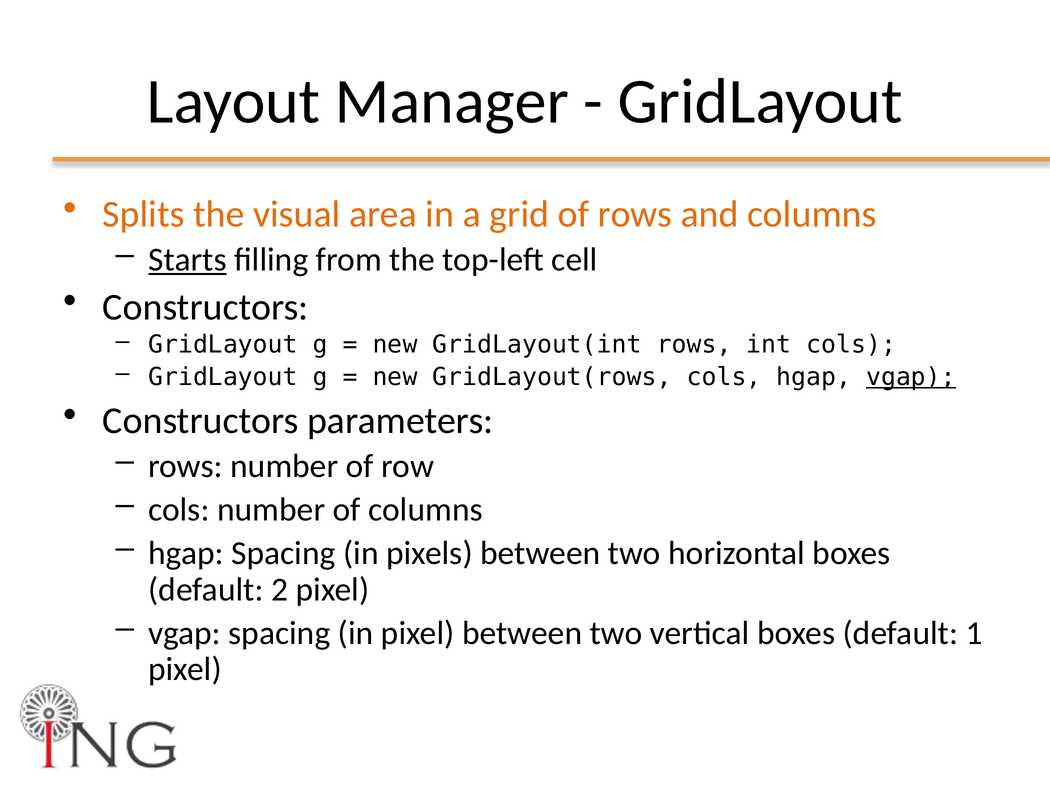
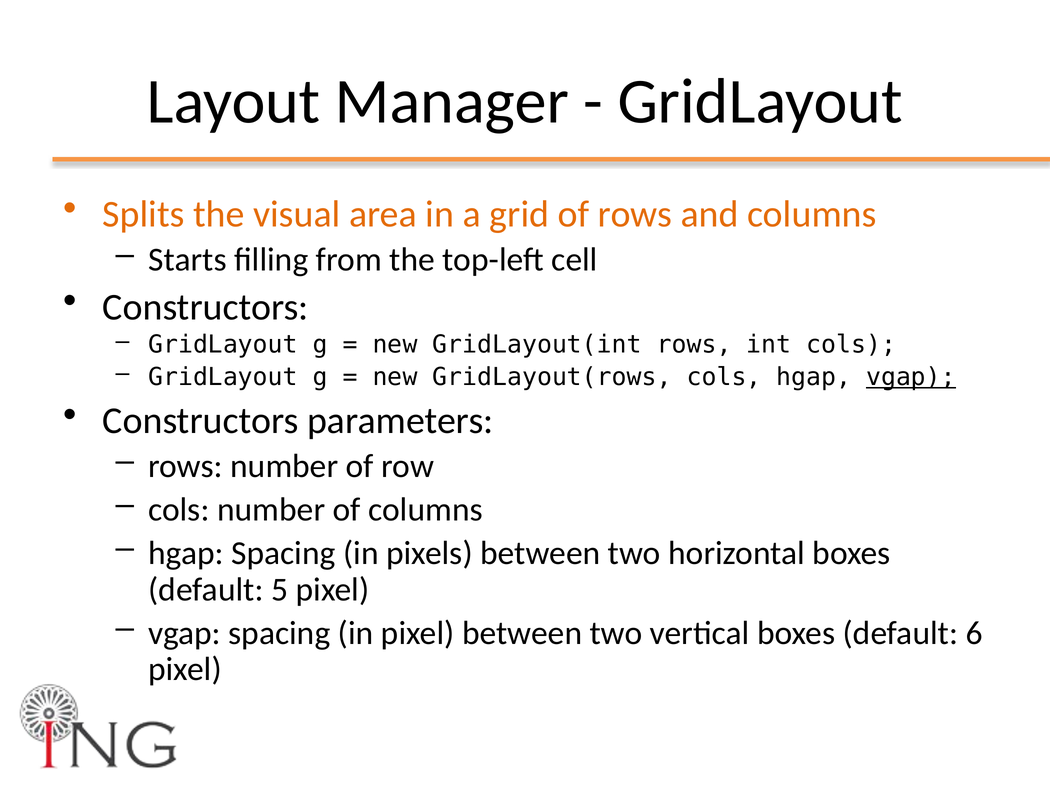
Starts underline: present -> none
2: 2 -> 5
1: 1 -> 6
